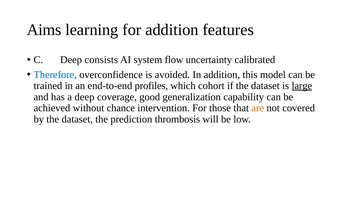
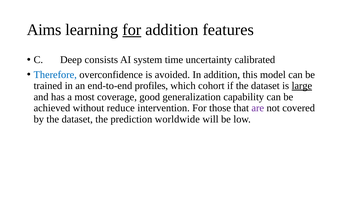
for at (132, 30) underline: none -> present
flow: flow -> time
a deep: deep -> most
chance: chance -> reduce
are colour: orange -> purple
thrombosis: thrombosis -> worldwide
